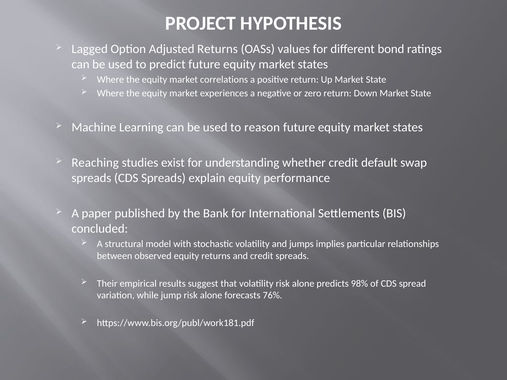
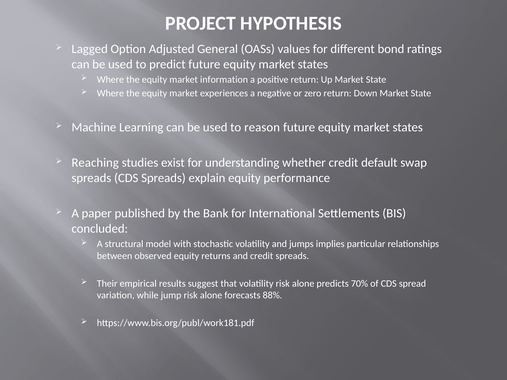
Adjusted Returns: Returns -> General
correlations: correlations -> information
98%: 98% -> 70%
76%: 76% -> 88%
